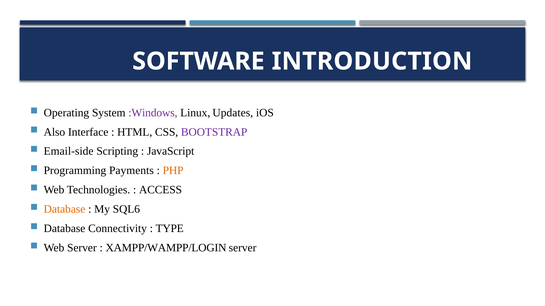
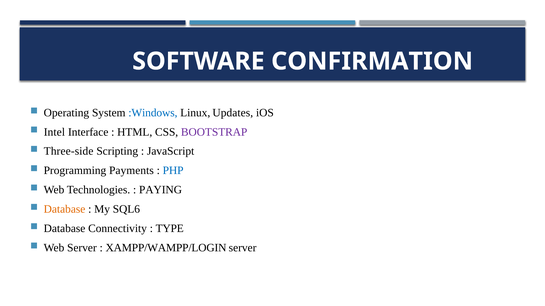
INTRODUCTION: INTRODUCTION -> CONFIRMATION
:Windows colour: purple -> blue
Also: Also -> Intel
Email-side: Email-side -> Three-side
PHP colour: orange -> blue
ACCESS: ACCESS -> PAYING
